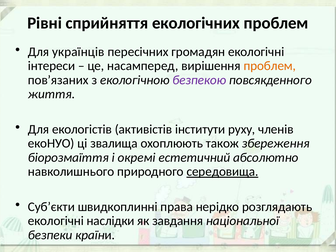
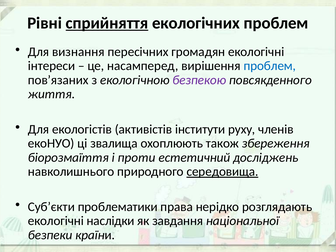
сприйняття underline: none -> present
українців: українців -> визнання
проблем at (270, 66) colour: orange -> blue
окремі: окремі -> проти
абсолютно: абсолютно -> досліджень
швидкоплинні: швидкоплинні -> проблематики
